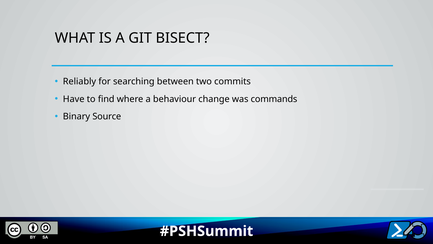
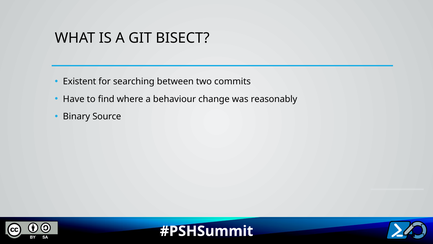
Reliably: Reliably -> Existent
commands: commands -> reasonably
